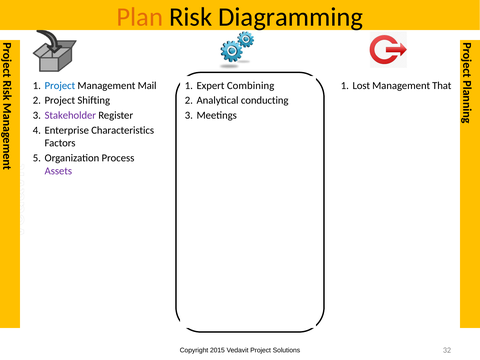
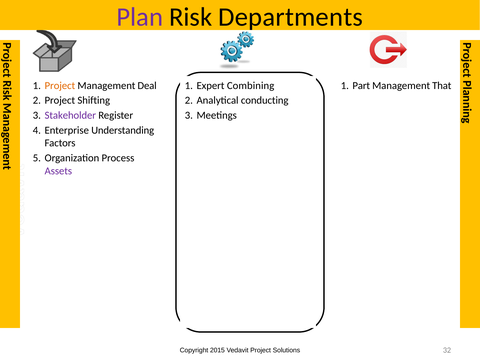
Plan colour: orange -> purple
Diagramming: Diagramming -> Departments
Project at (60, 86) colour: blue -> orange
Mail: Mail -> Deal
Lost: Lost -> Part
Characteristics: Characteristics -> Understanding
